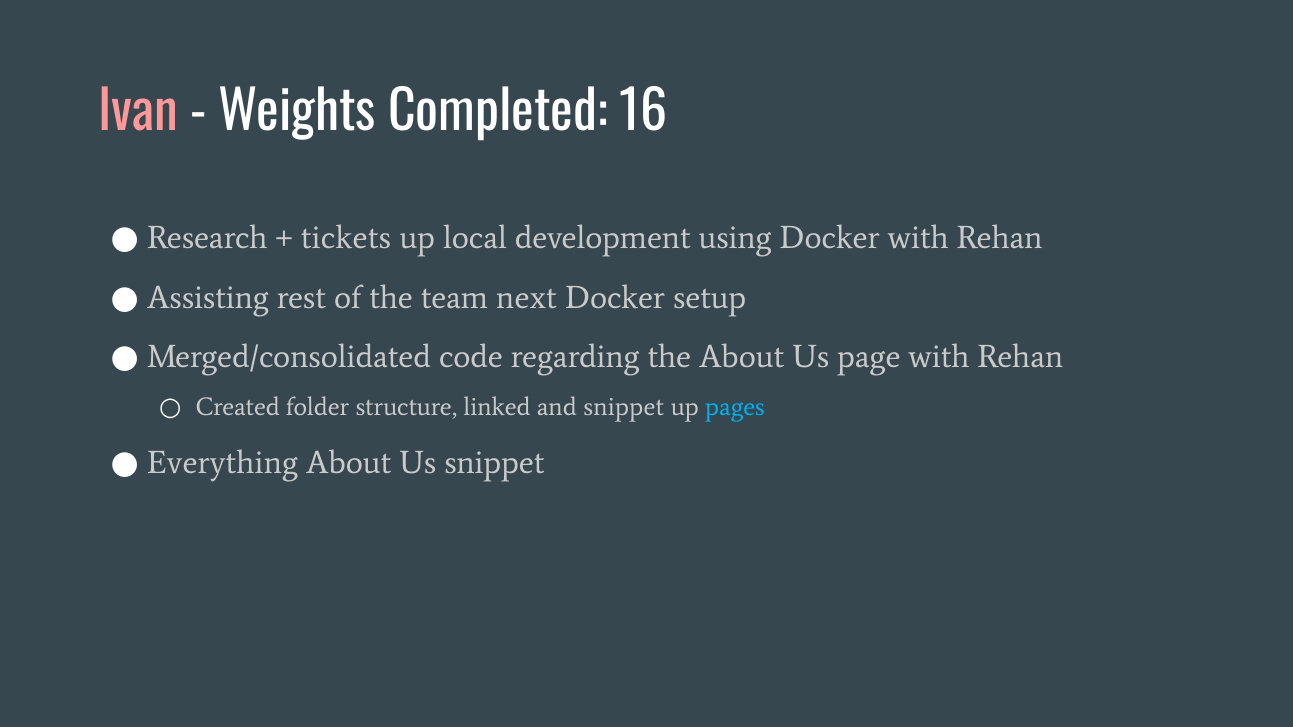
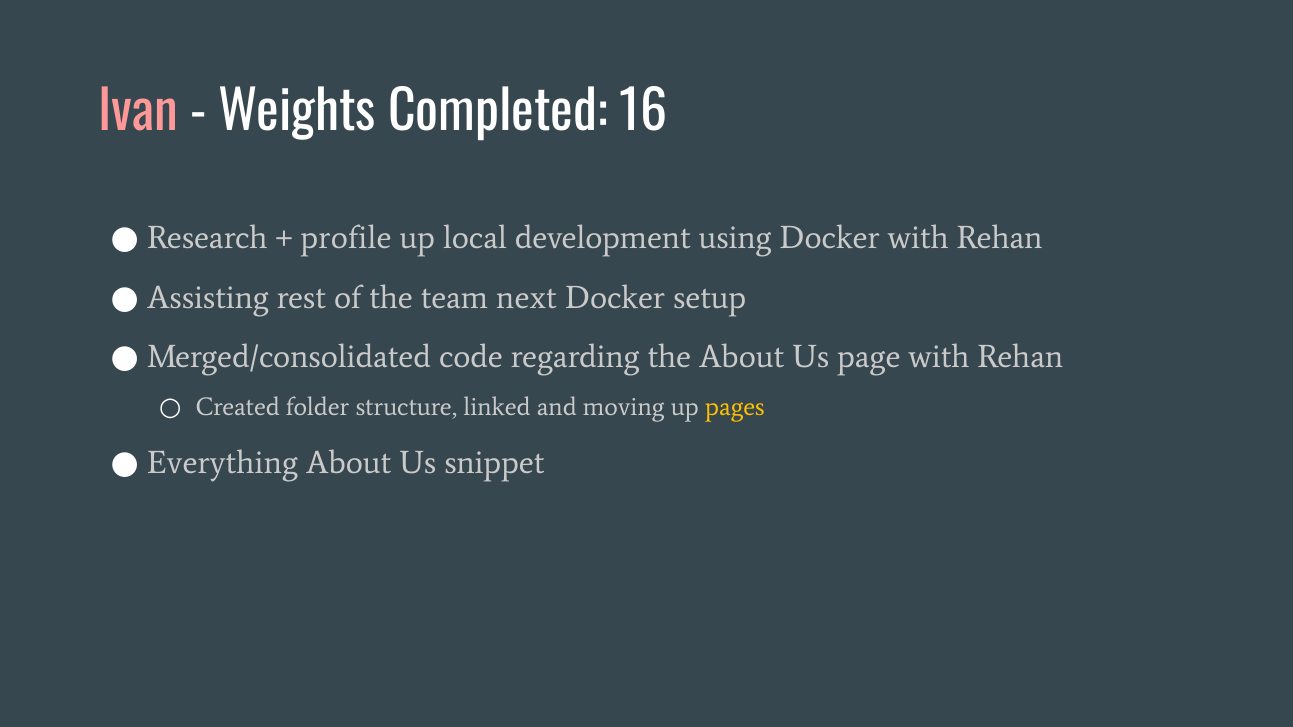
tickets: tickets -> profile
and snippet: snippet -> moving
pages colour: light blue -> yellow
